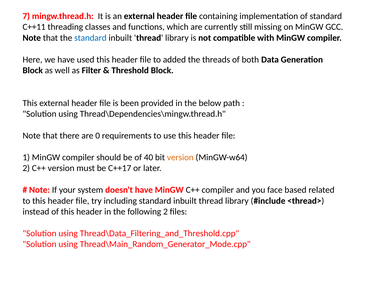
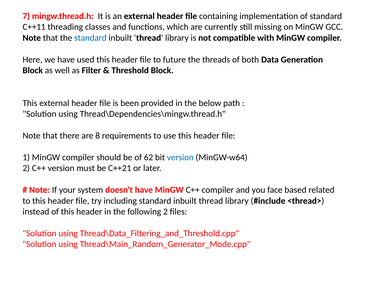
added: added -> future
0: 0 -> 8
40: 40 -> 62
version at (180, 157) colour: orange -> blue
C++17: C++17 -> C++21
